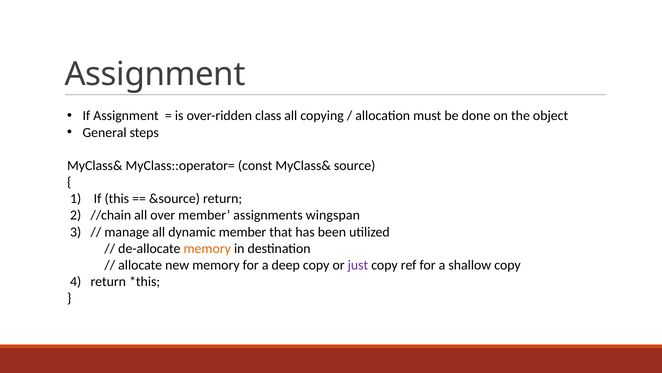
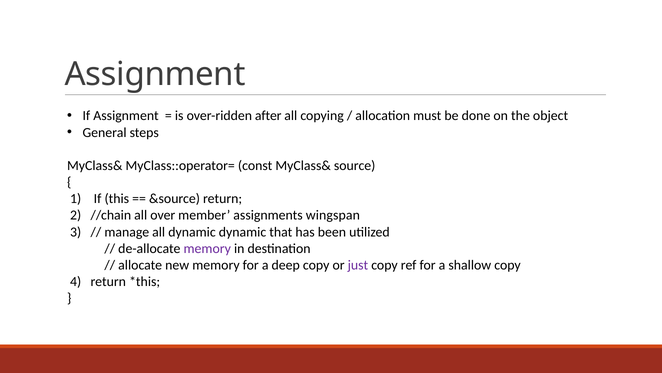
class: class -> after
dynamic member: member -> dynamic
memory at (207, 248) colour: orange -> purple
